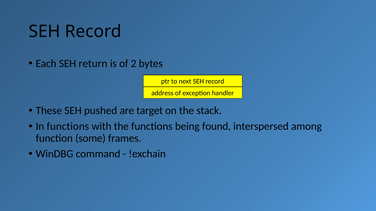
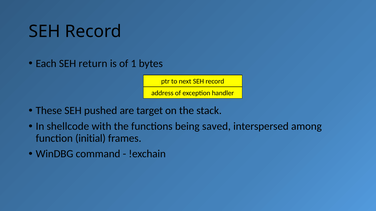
2: 2 -> 1
In functions: functions -> shellcode
found: found -> saved
some: some -> initial
